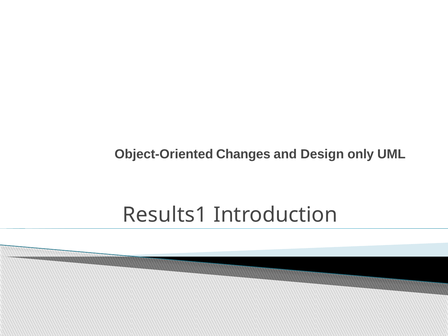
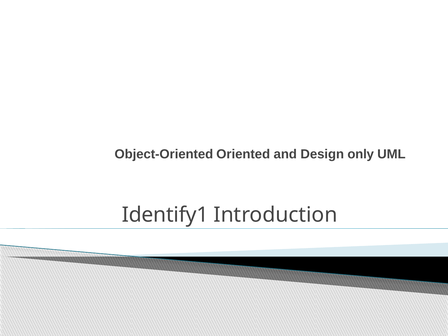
Changes: Changes -> Oriented
Results1: Results1 -> Identify1
